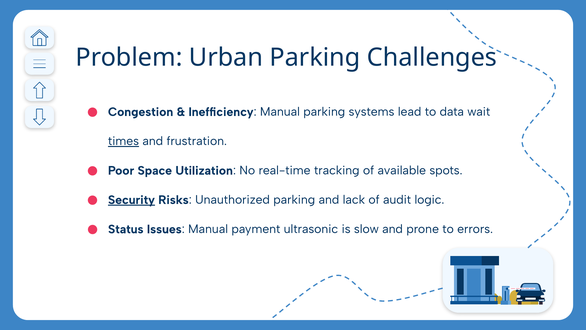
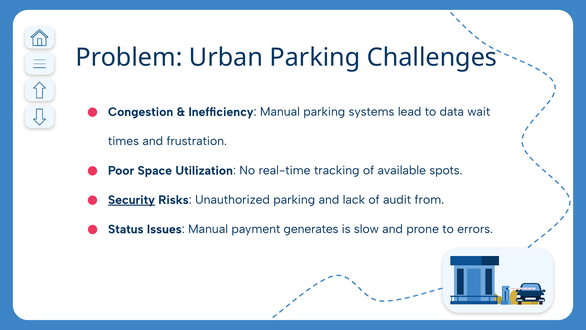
times underline: present -> none
logic: logic -> from
ultrasonic: ultrasonic -> generates
